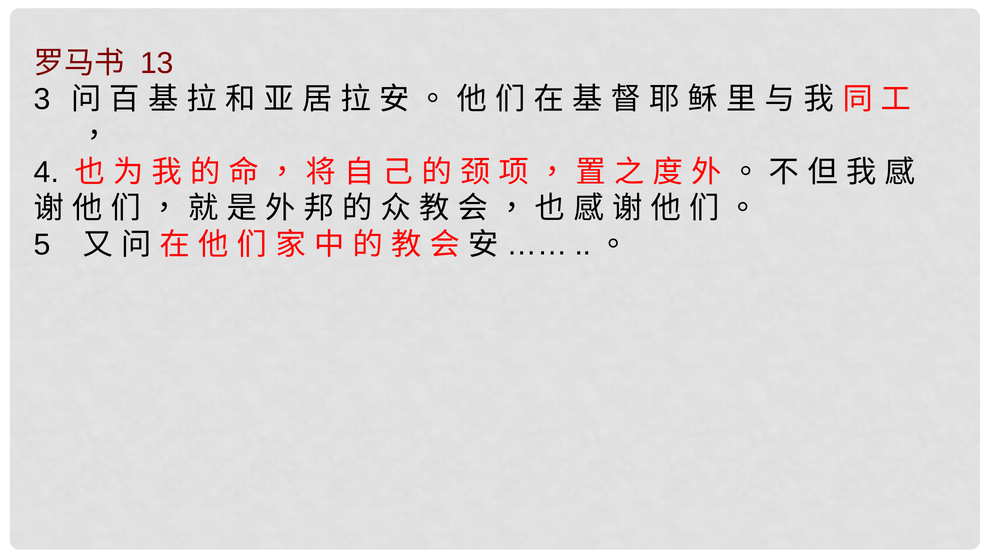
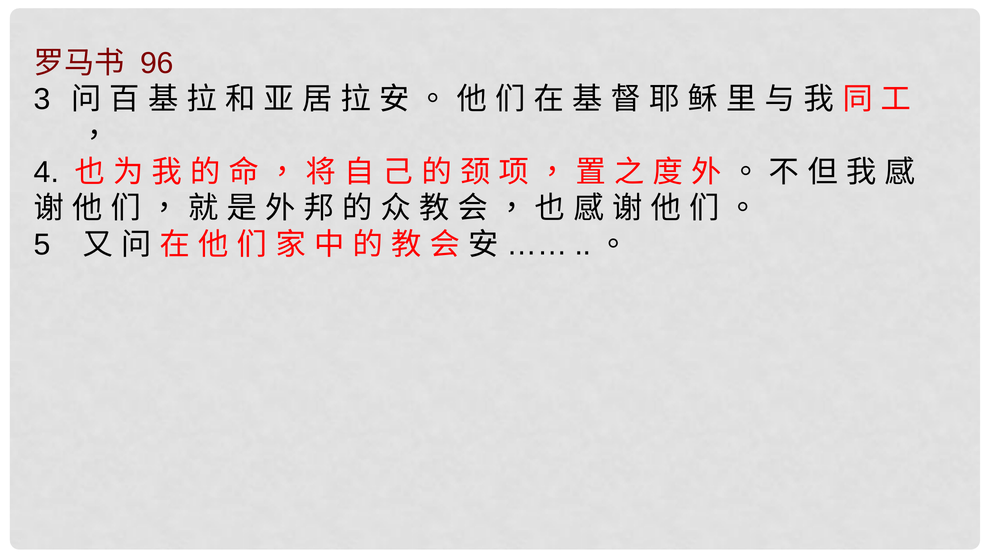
13: 13 -> 96
